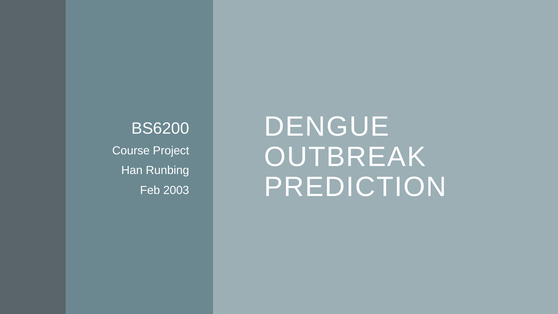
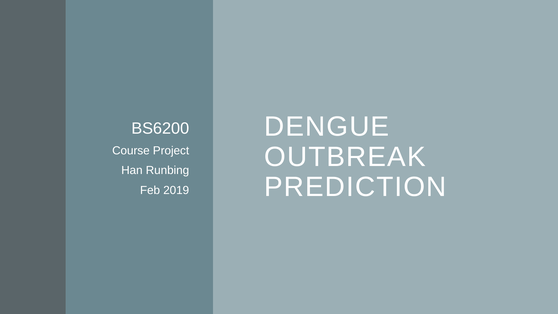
2003: 2003 -> 2019
